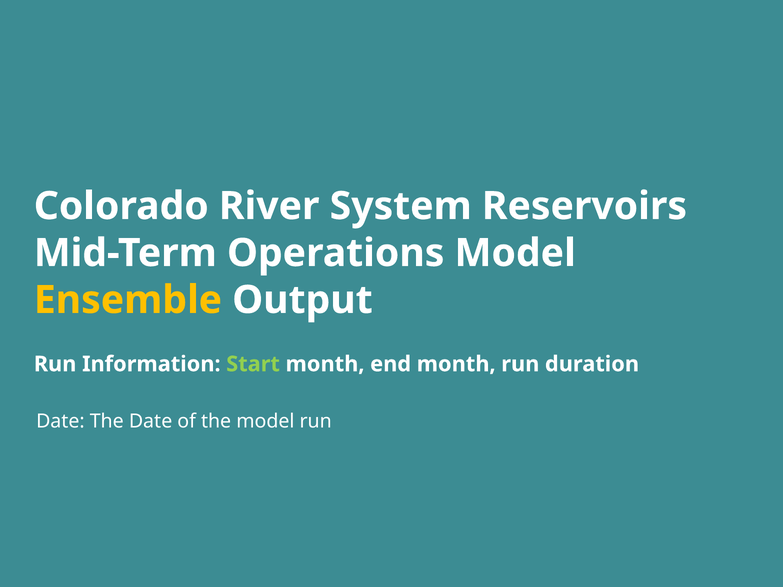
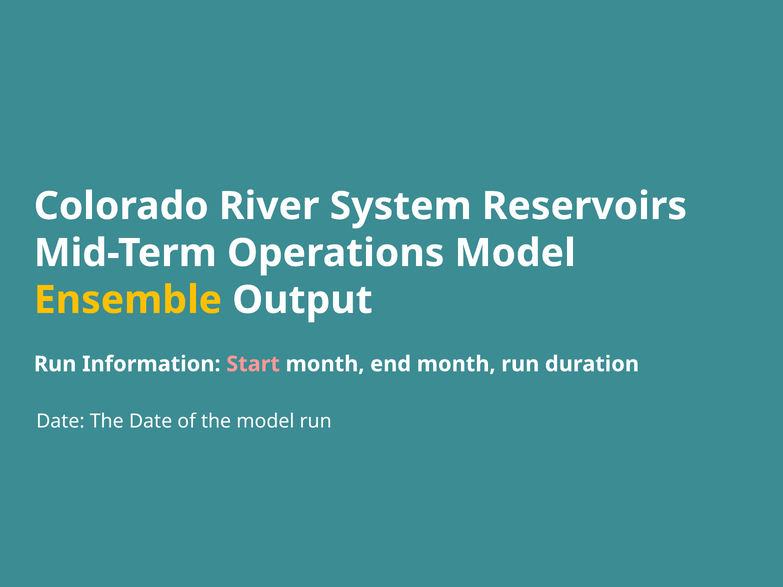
Start colour: light green -> pink
